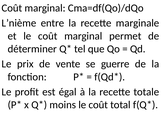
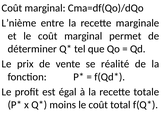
guerre: guerre -> réalité
